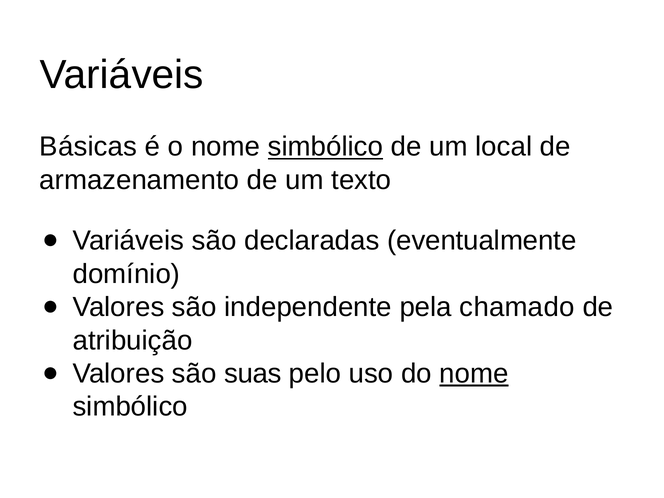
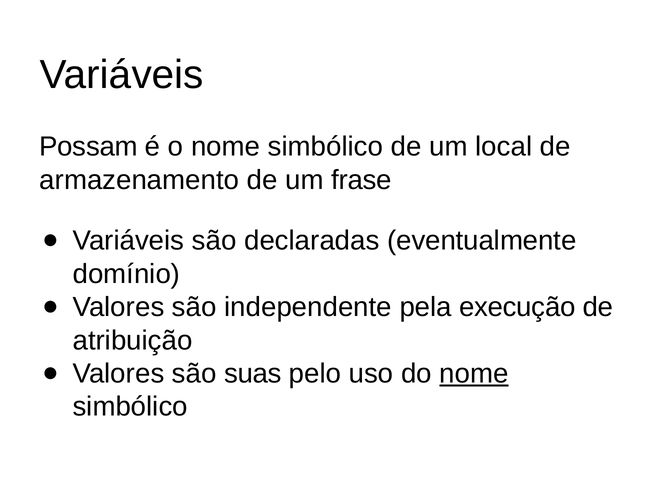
Básicas: Básicas -> Possam
simbólico at (325, 147) underline: present -> none
texto: texto -> frase
chamado: chamado -> execução
